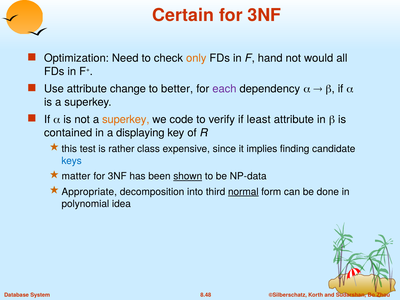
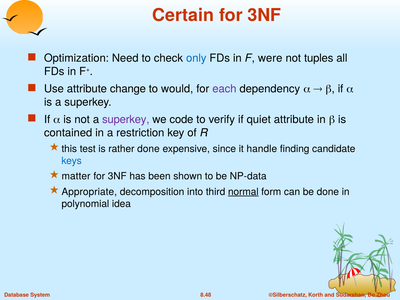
only colour: orange -> blue
hand: hand -> were
would: would -> tuples
better: better -> would
superkey at (126, 119) colour: orange -> purple
least: least -> quiet
displaying: displaying -> restriction
rather class: class -> done
implies: implies -> handle
shown underline: present -> none
